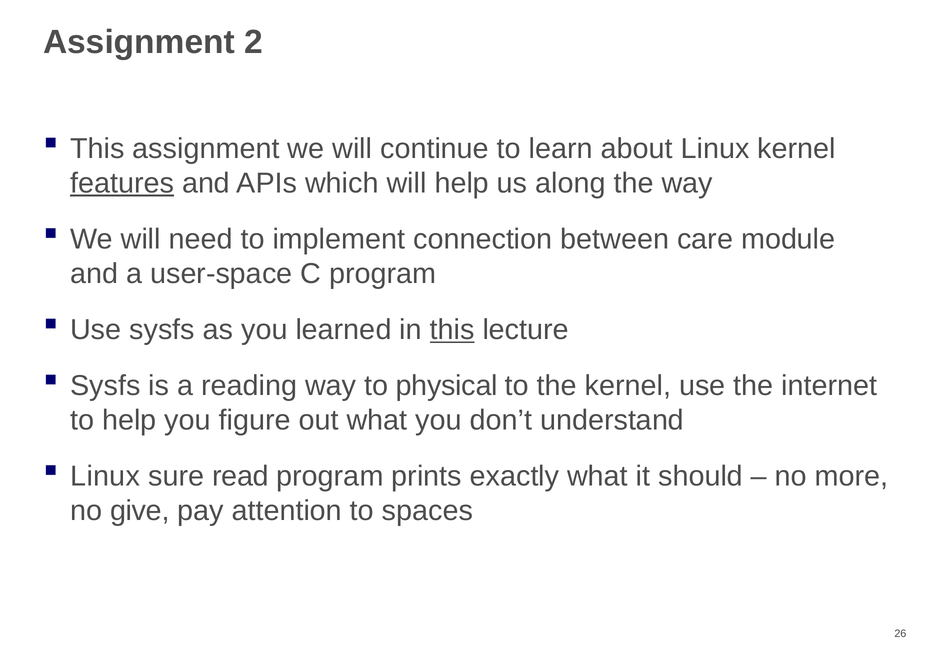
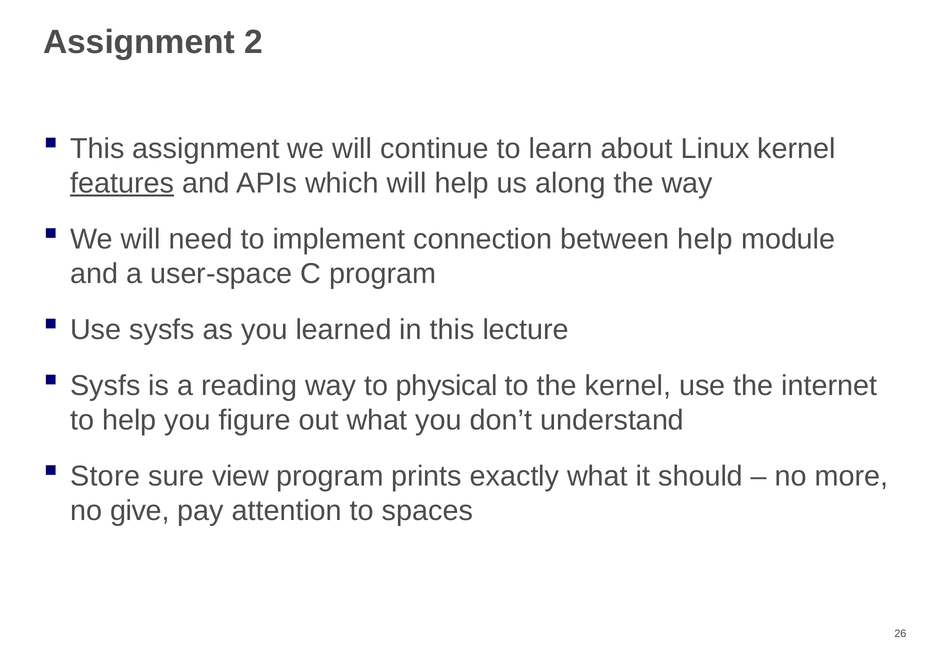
between care: care -> help
this at (452, 330) underline: present -> none
Linux at (105, 477): Linux -> Store
read: read -> view
